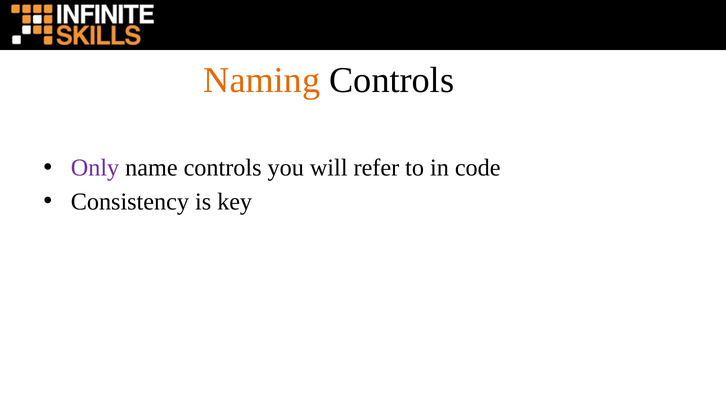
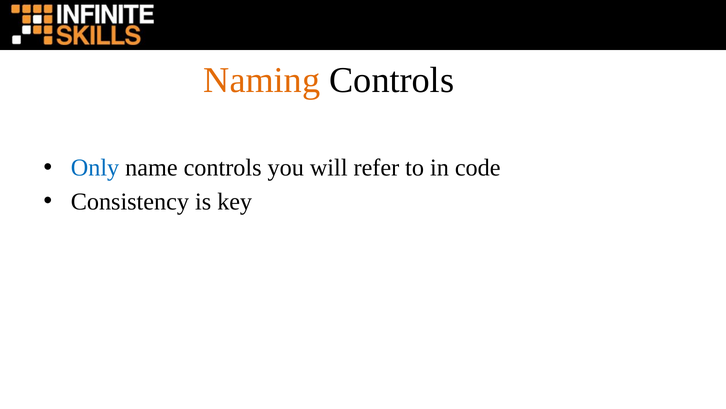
Only colour: purple -> blue
